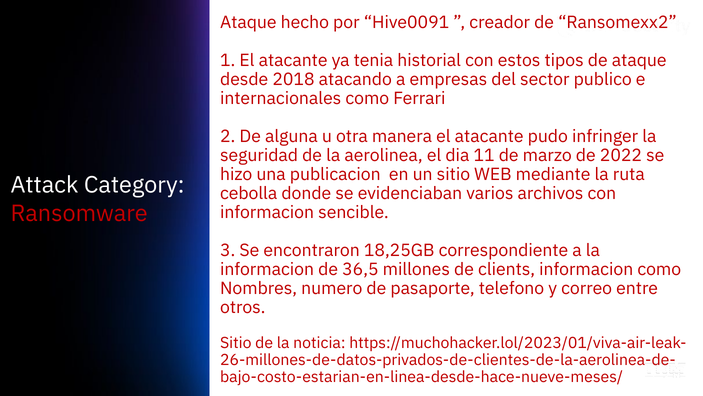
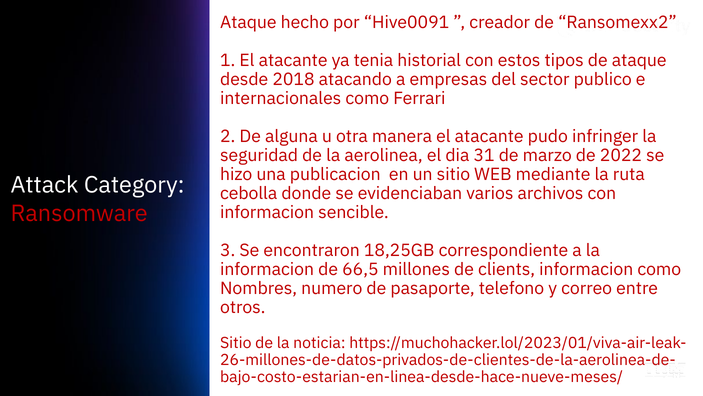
11: 11 -> 31
36,5: 36,5 -> 66,5
